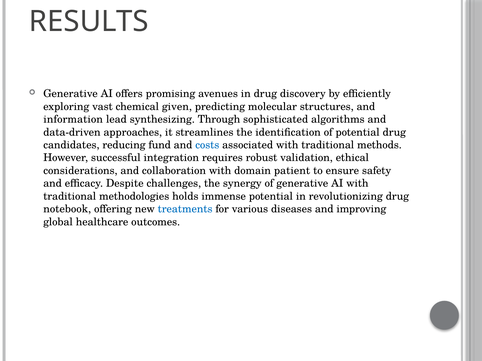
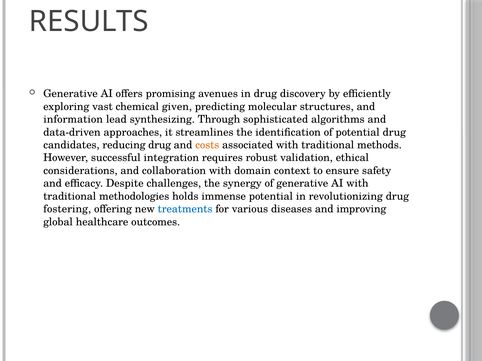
reducing fund: fund -> drug
costs colour: blue -> orange
patient: patient -> context
notebook: notebook -> fostering
